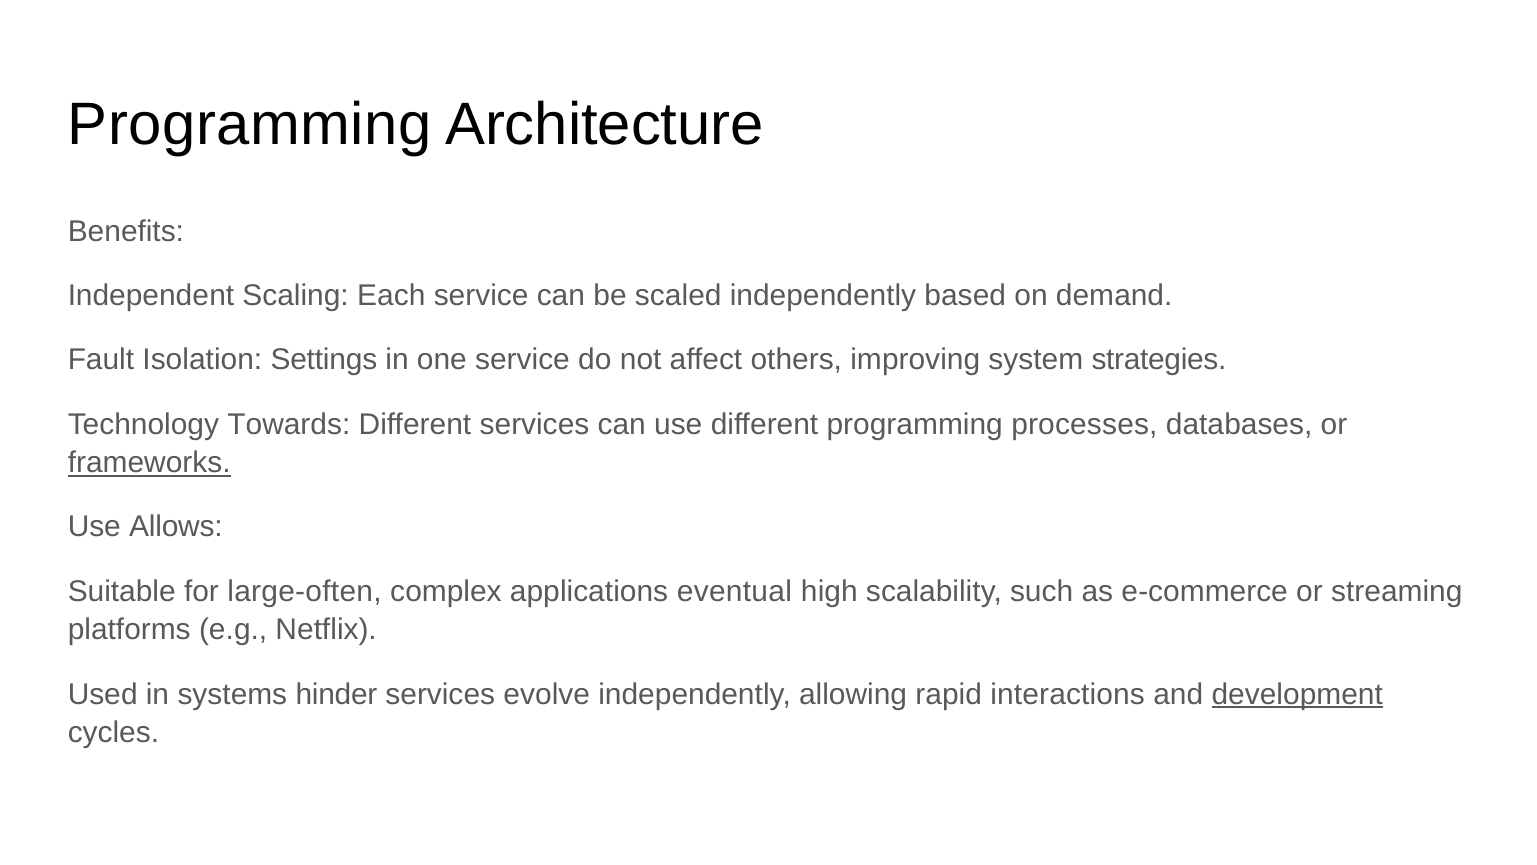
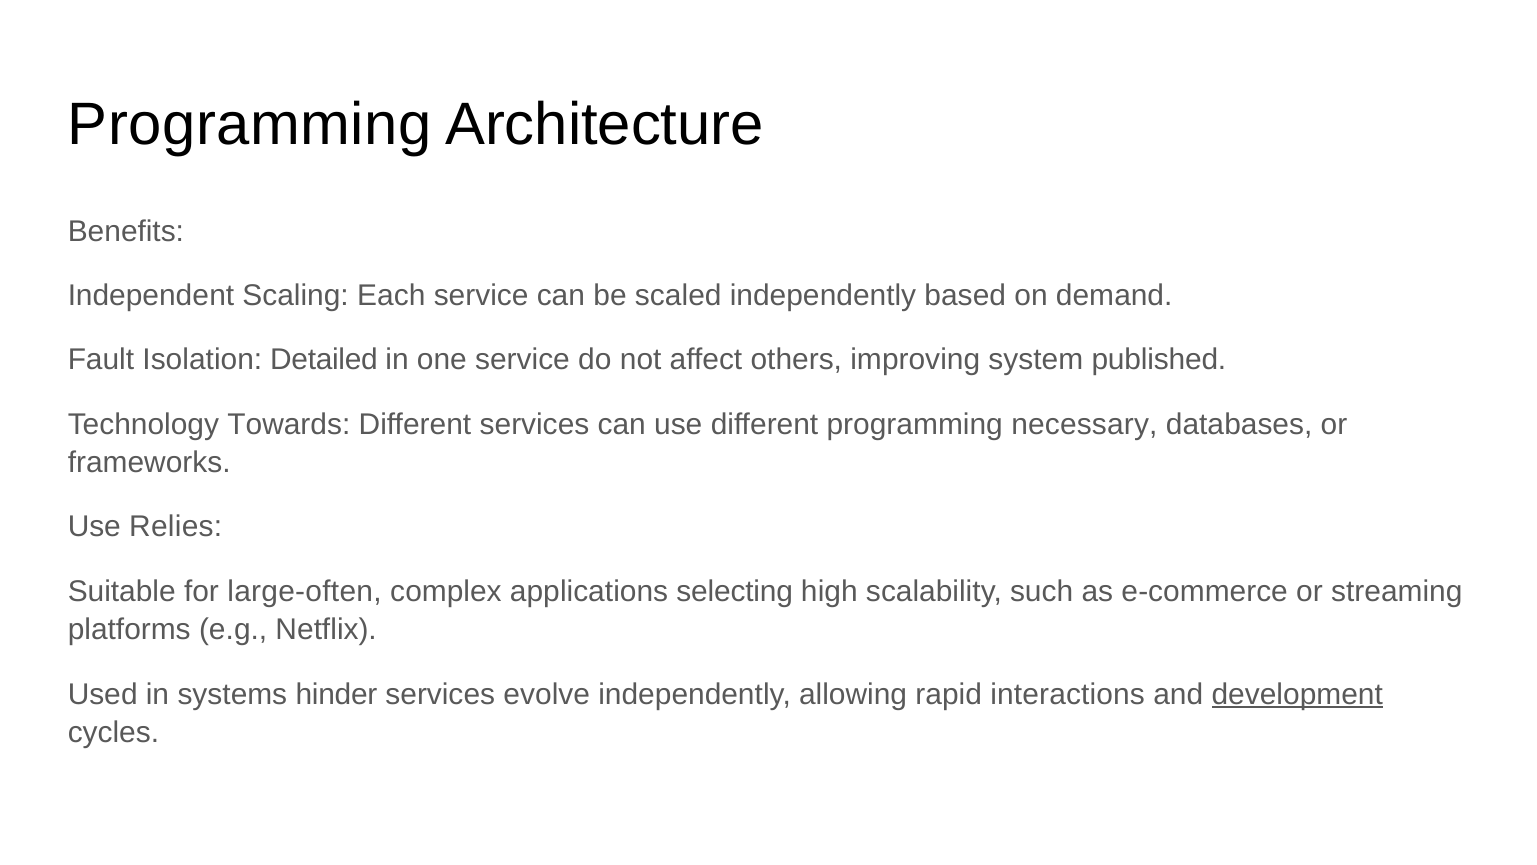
Settings: Settings -> Detailed
strategies: strategies -> published
processes: processes -> necessary
frameworks underline: present -> none
Allows: Allows -> Relies
eventual: eventual -> selecting
